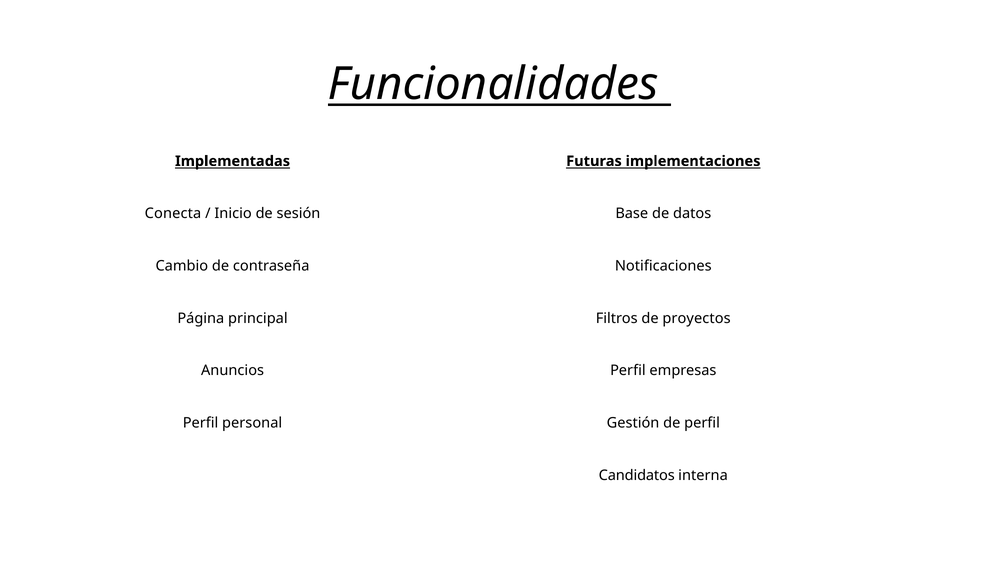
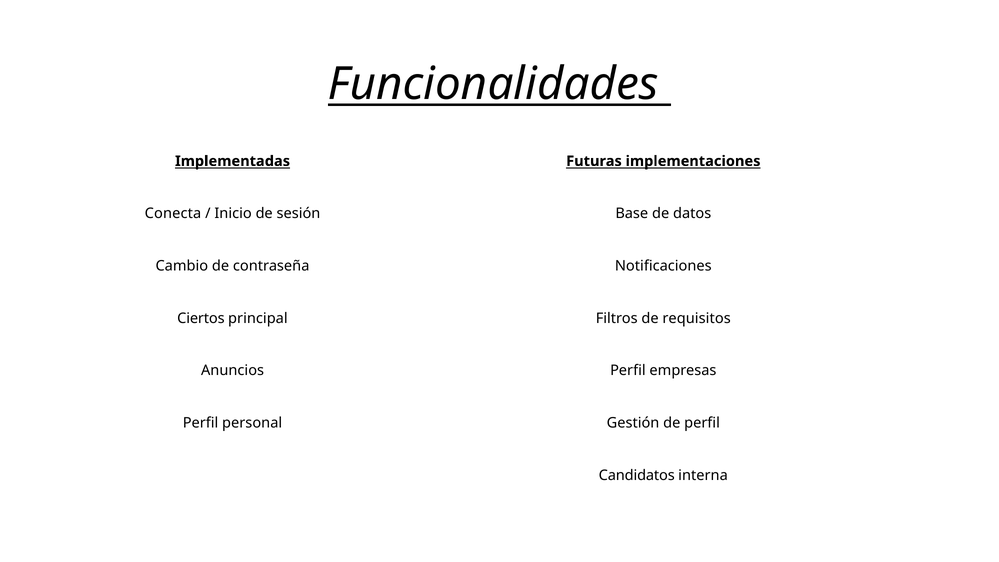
Página: Página -> Ciertos
proyectos: proyectos -> requisitos
